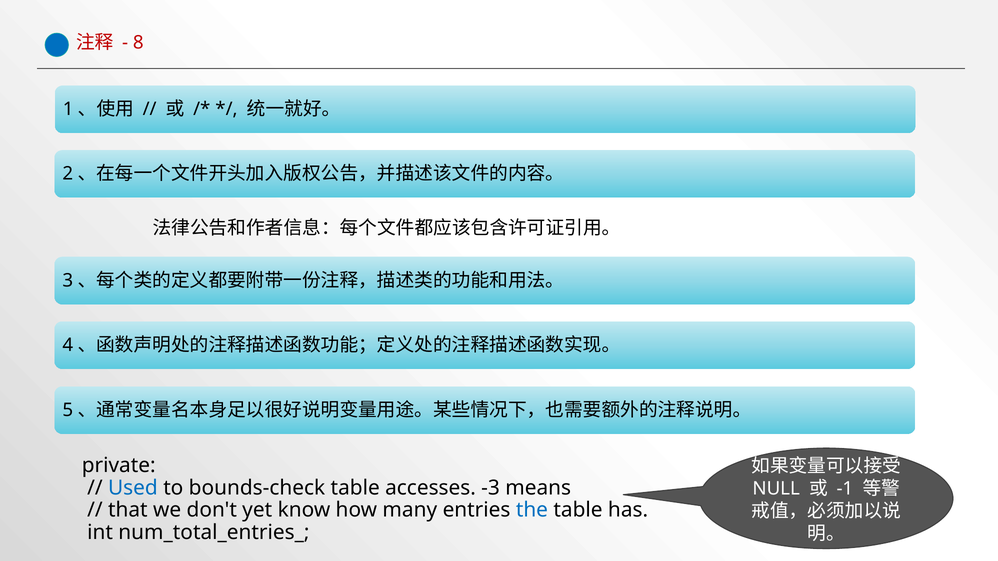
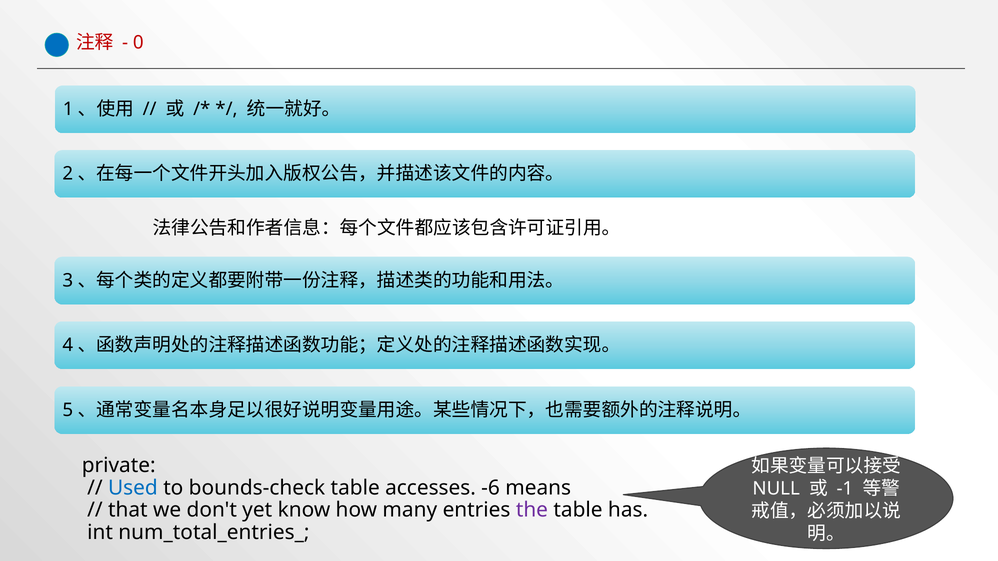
8: 8 -> 0
-3: -3 -> -6
the colour: blue -> purple
